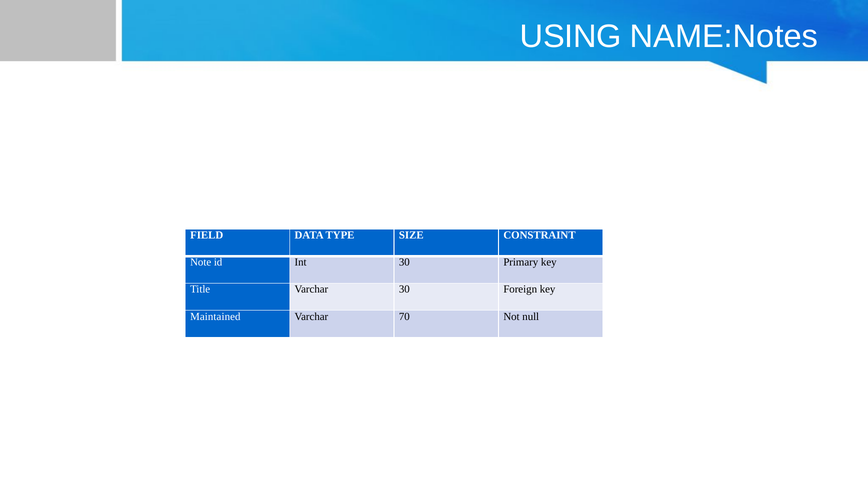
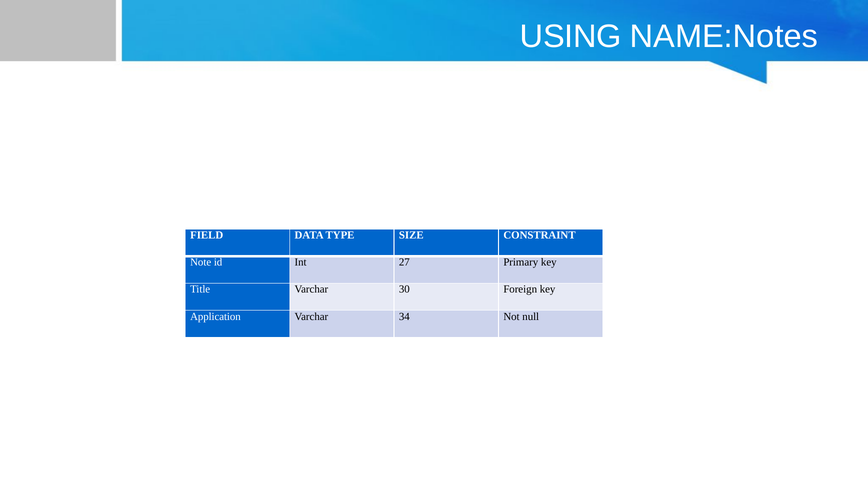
Int 30: 30 -> 27
Maintained: Maintained -> Application
70: 70 -> 34
